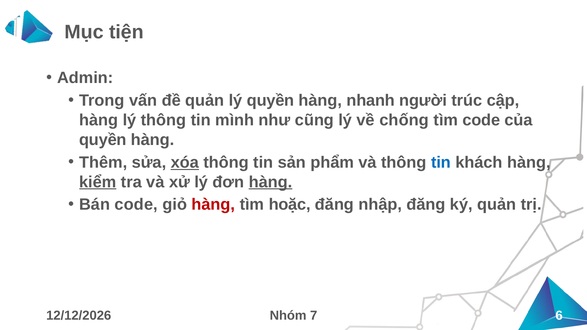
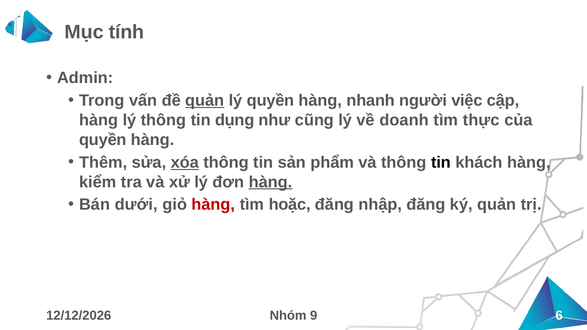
tiện: tiện -> tính
quản at (205, 101) underline: none -> present
trúc: trúc -> việc
mình: mình -> dụng
chống: chống -> doanh
tìm code: code -> thực
tin at (441, 162) colour: blue -> black
kiểm underline: present -> none
Bán code: code -> dưới
7: 7 -> 9
